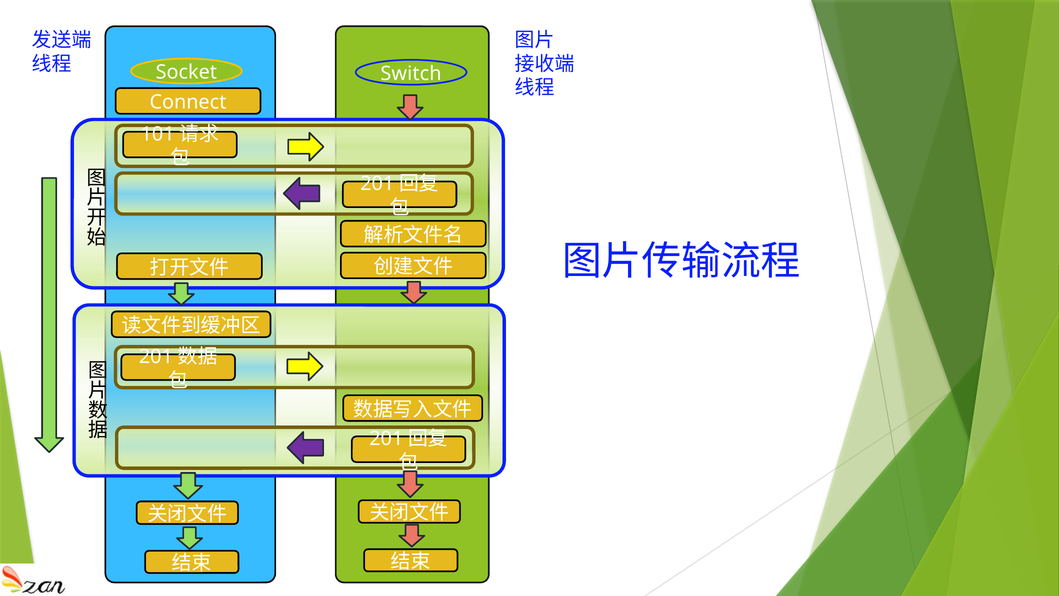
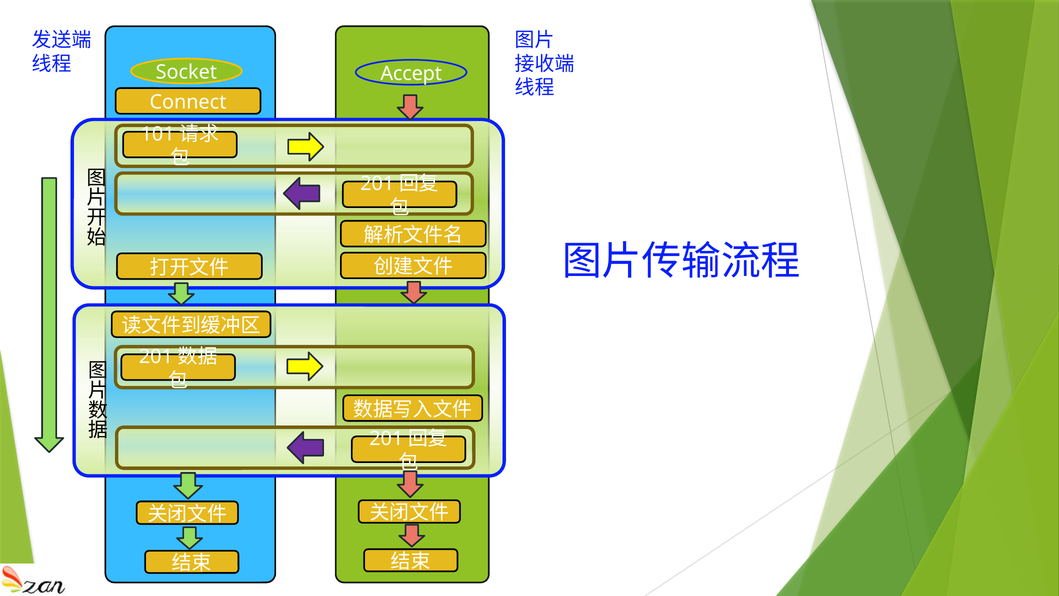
Switch: Switch -> Accept
